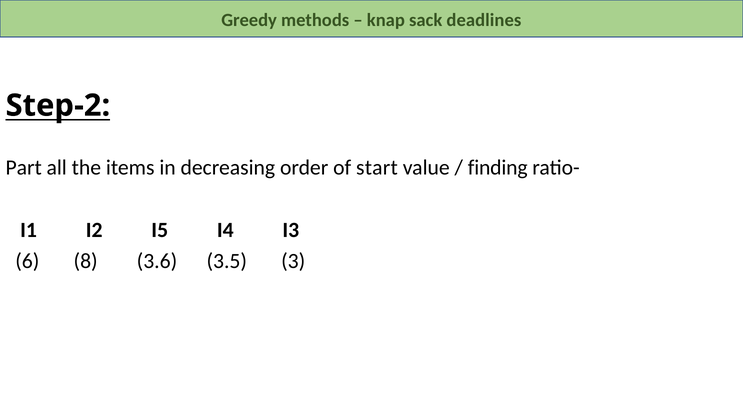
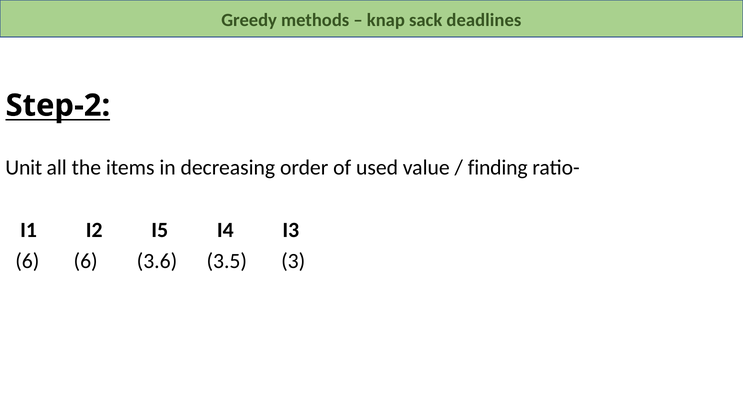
Part: Part -> Unit
start: start -> used
6 8: 8 -> 6
